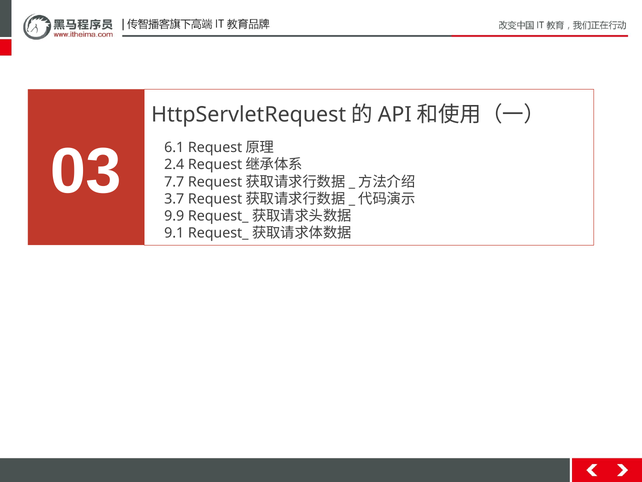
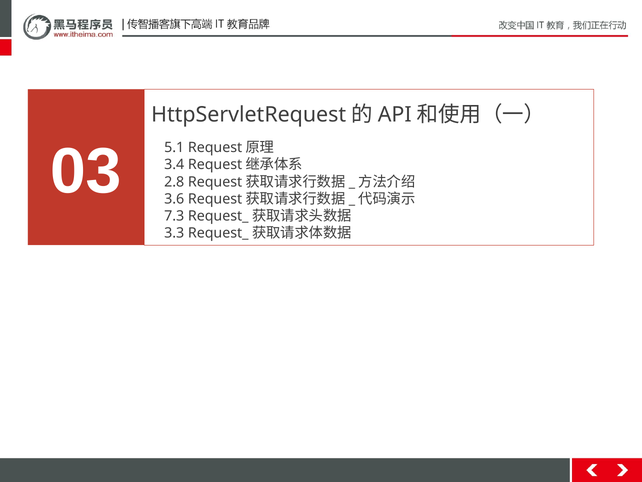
6.1: 6.1 -> 5.1
2.4: 2.4 -> 3.4
7.7: 7.7 -> 2.8
3.7: 3.7 -> 3.6
9.9: 9.9 -> 7.3
9.1: 9.1 -> 3.3
